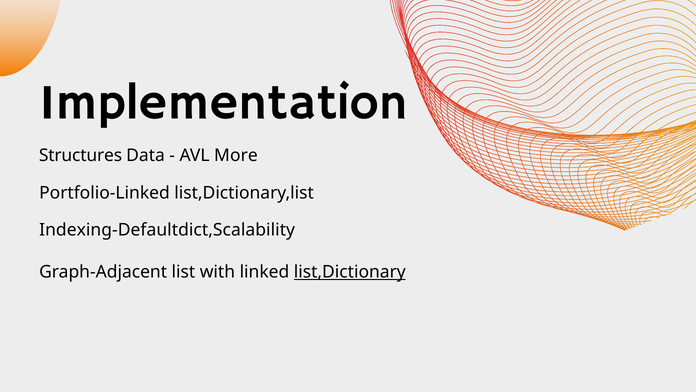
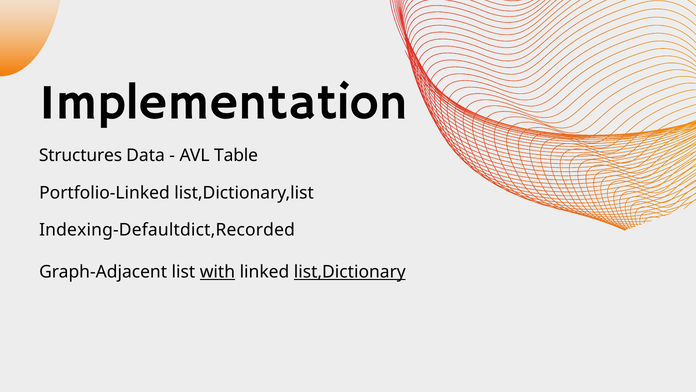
More: More -> Table
Indexing-Defaultdict,Scalability: Indexing-Defaultdict,Scalability -> Indexing-Defaultdict,Recorded
with underline: none -> present
